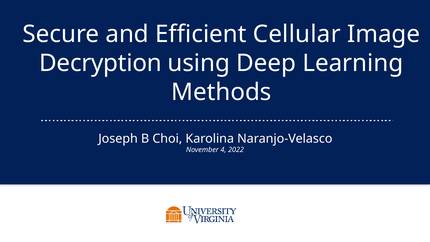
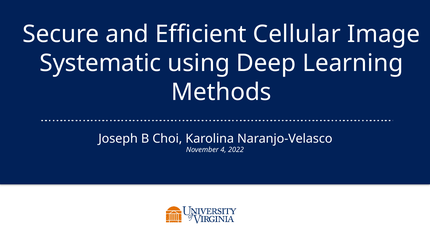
Decryption: Decryption -> Systematic
